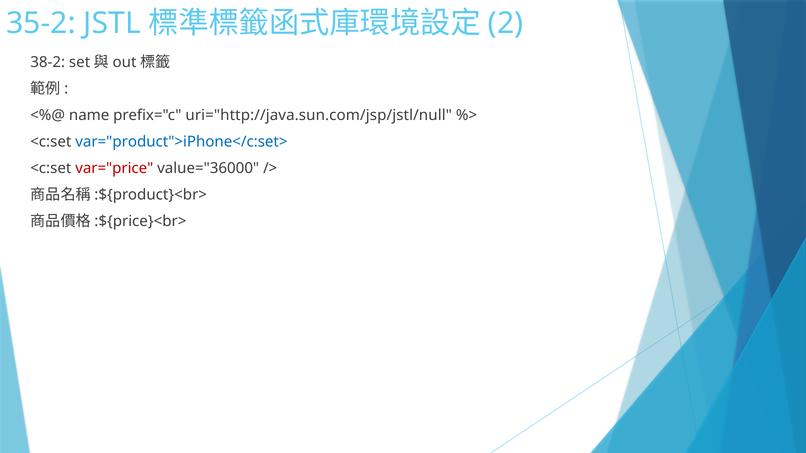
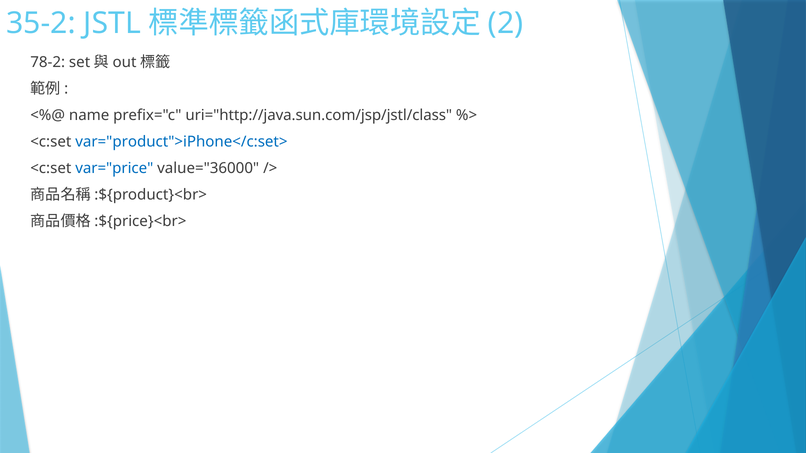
38-2: 38-2 -> 78-2
uri="http://java.sun.com/jsp/jstl/null: uri="http://java.sun.com/jsp/jstl/null -> uri="http://java.sun.com/jsp/jstl/class
var="price colour: red -> blue
